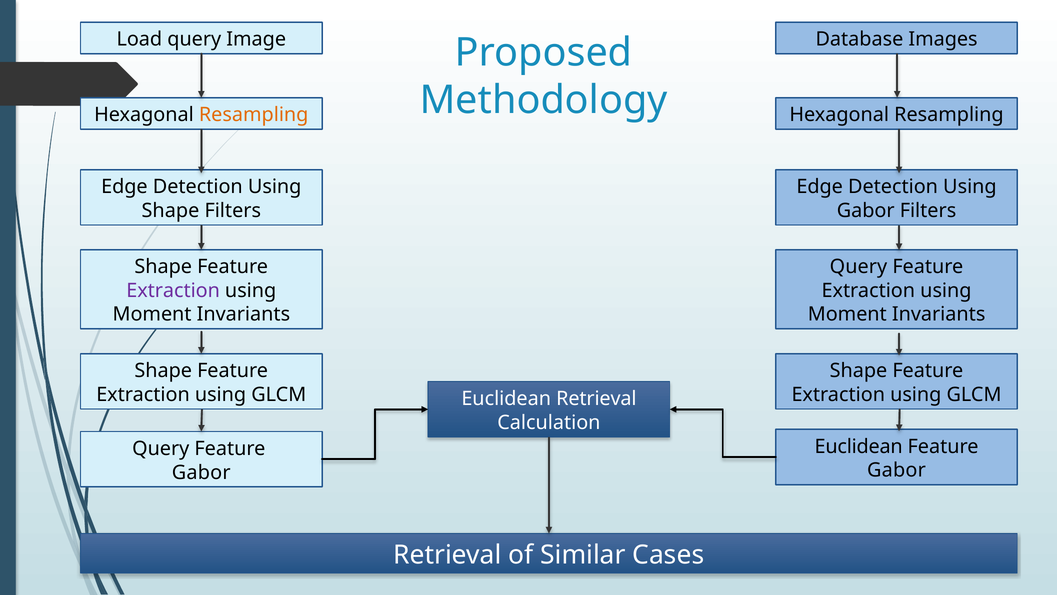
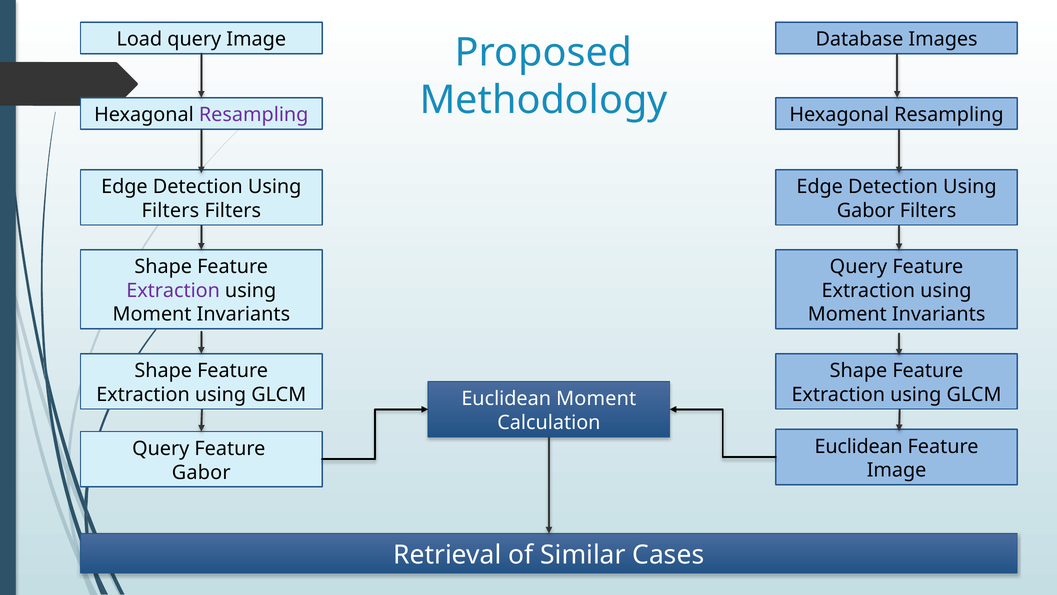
Resampling at (254, 115) colour: orange -> purple
Shape at (170, 210): Shape -> Filters
Euclidean Retrieval: Retrieval -> Moment
Gabor at (896, 470): Gabor -> Image
